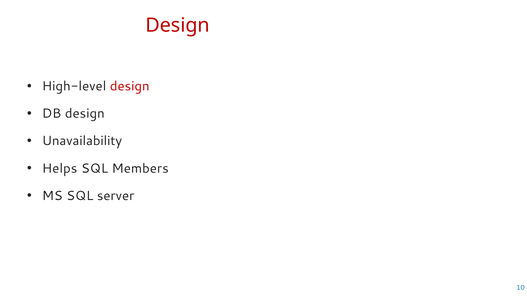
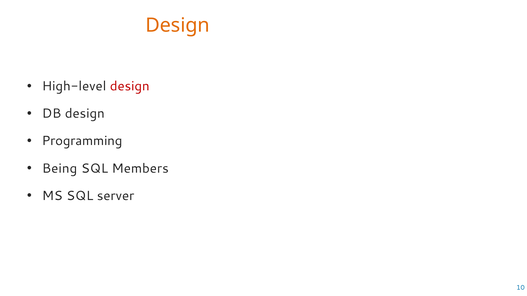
Design at (178, 25) colour: red -> orange
Unavailability: Unavailability -> Programming
Helps: Helps -> Being
